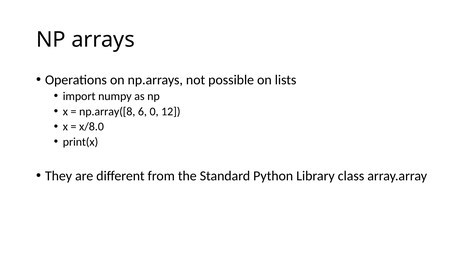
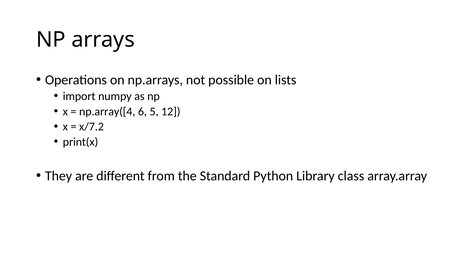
np.array([8: np.array([8 -> np.array([4
0: 0 -> 5
x/8.0: x/8.0 -> x/7.2
